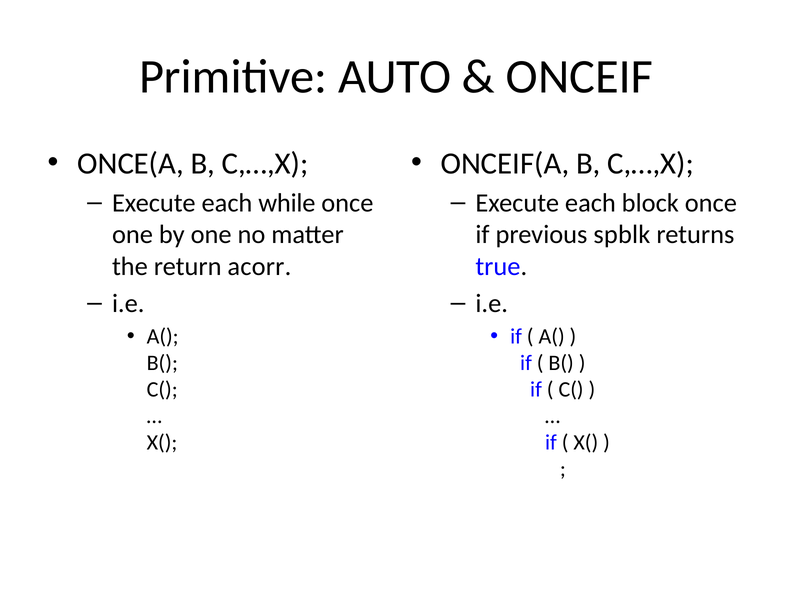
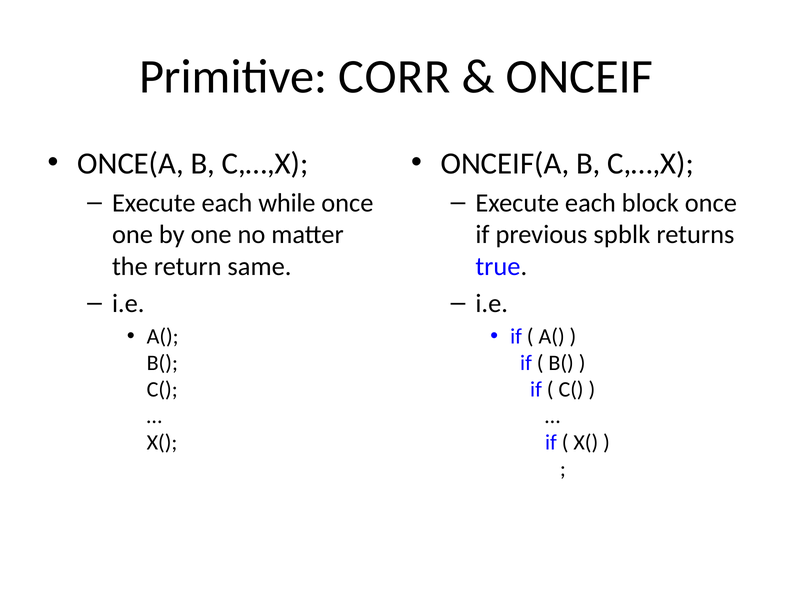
AUTO: AUTO -> CORR
acorr: acorr -> same
